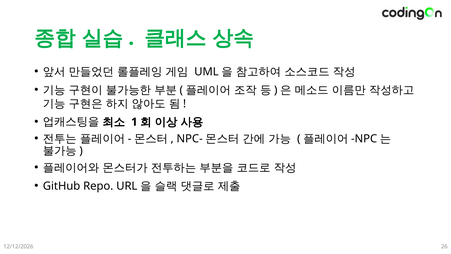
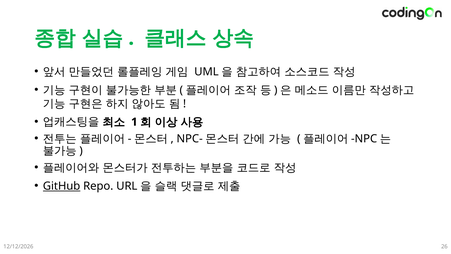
GitHub underline: none -> present
